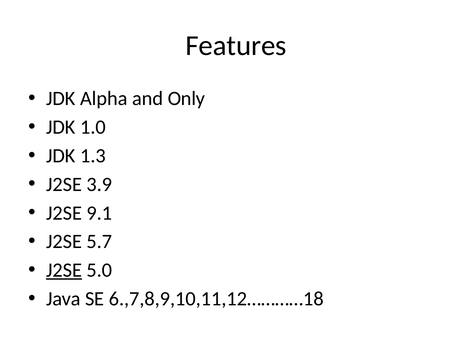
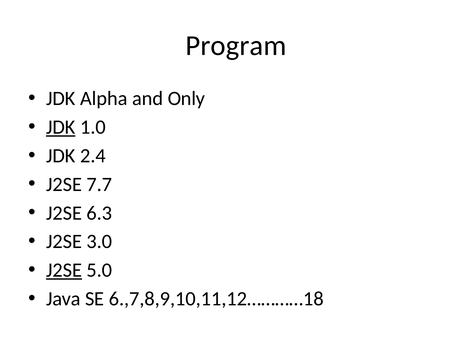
Features: Features -> Program
JDK at (61, 127) underline: none -> present
1.3: 1.3 -> 2.4
3.9: 3.9 -> 7.7
9.1: 9.1 -> 6.3
5.7: 5.7 -> 3.0
